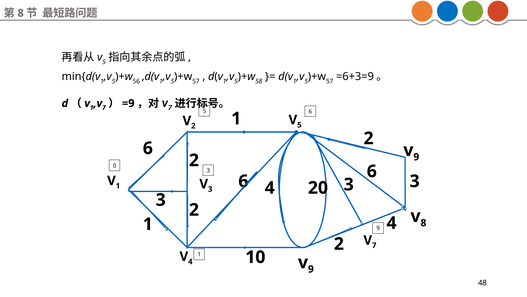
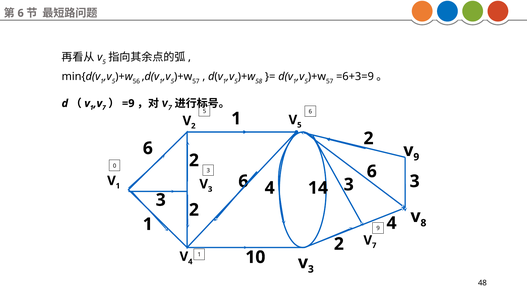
8 at (21, 13): 8 -> 6
20: 20 -> 14
9 at (311, 269): 9 -> 3
